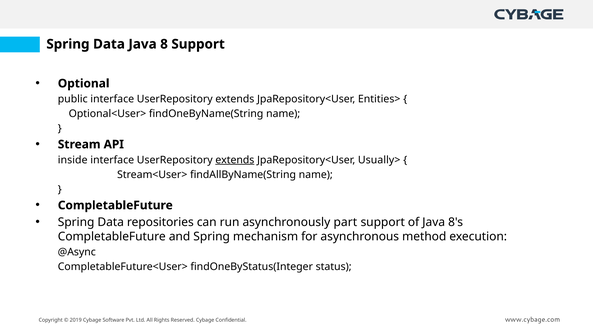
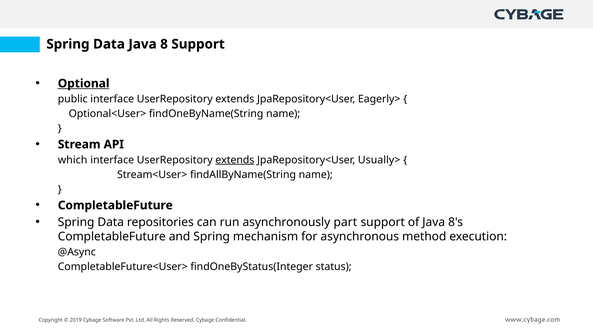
Optional underline: none -> present
Entities>: Entities> -> Eagerly>
inside: inside -> which
